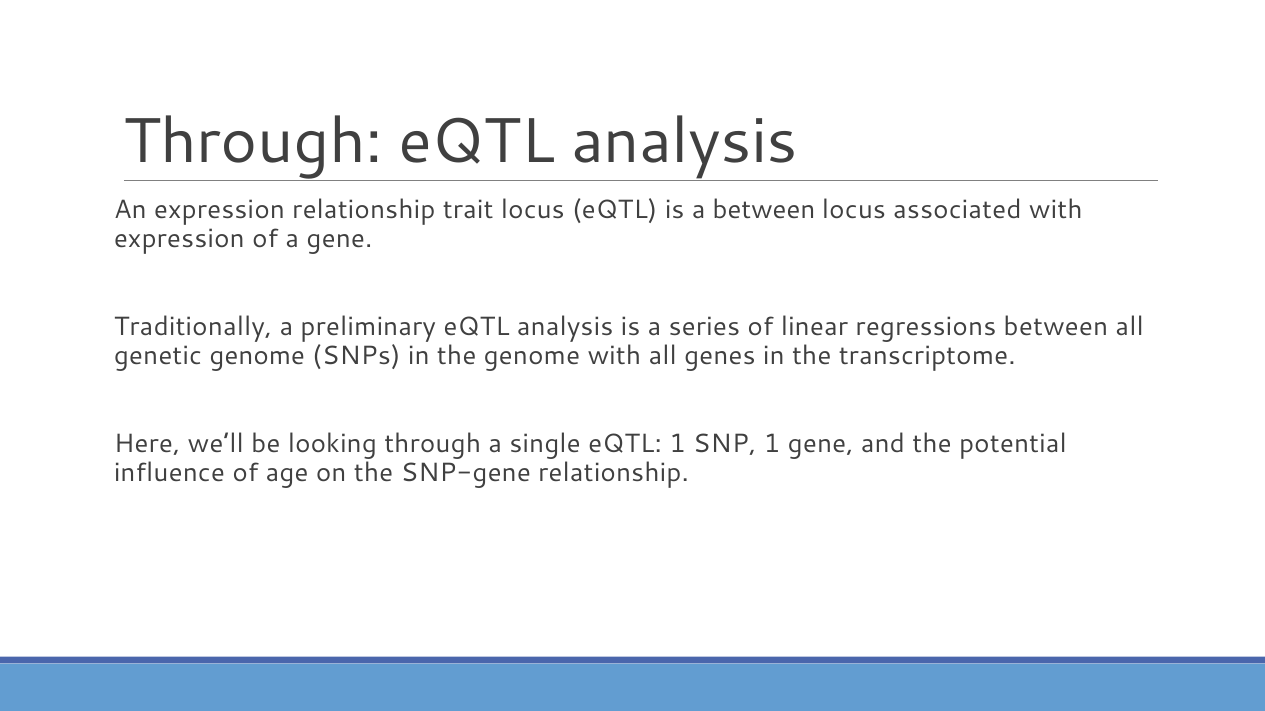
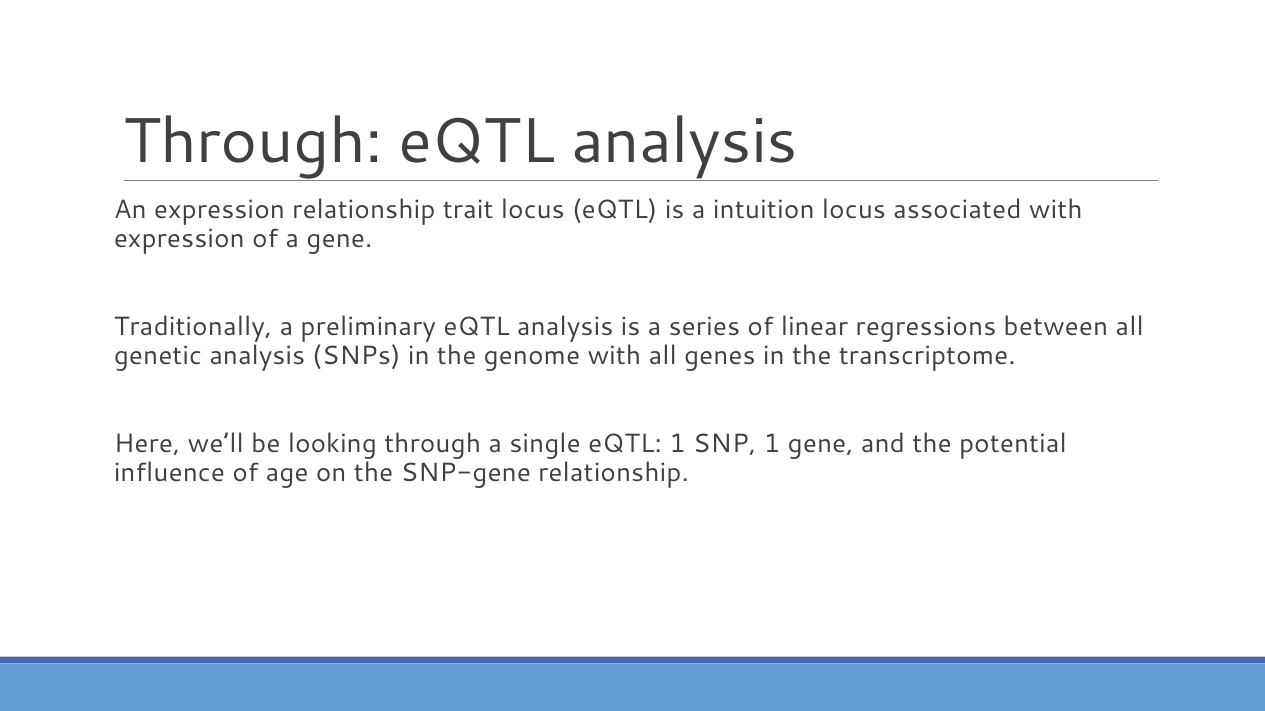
a between: between -> intuition
genetic genome: genome -> analysis
